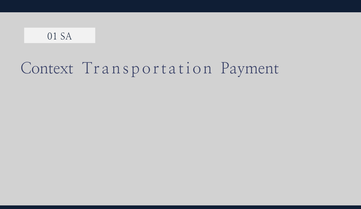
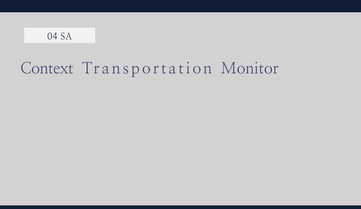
1: 1 -> 4
Payment: Payment -> Monitor
